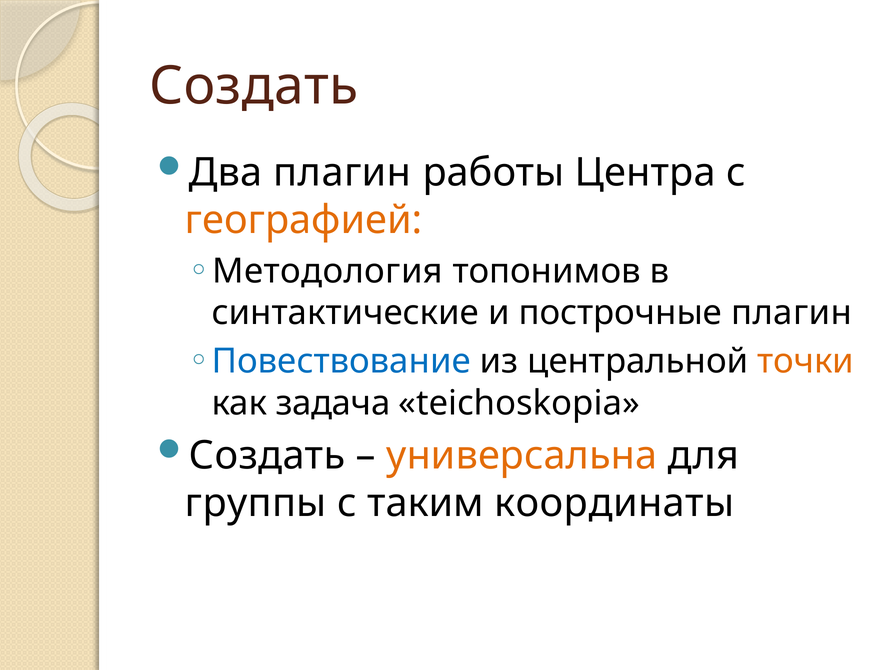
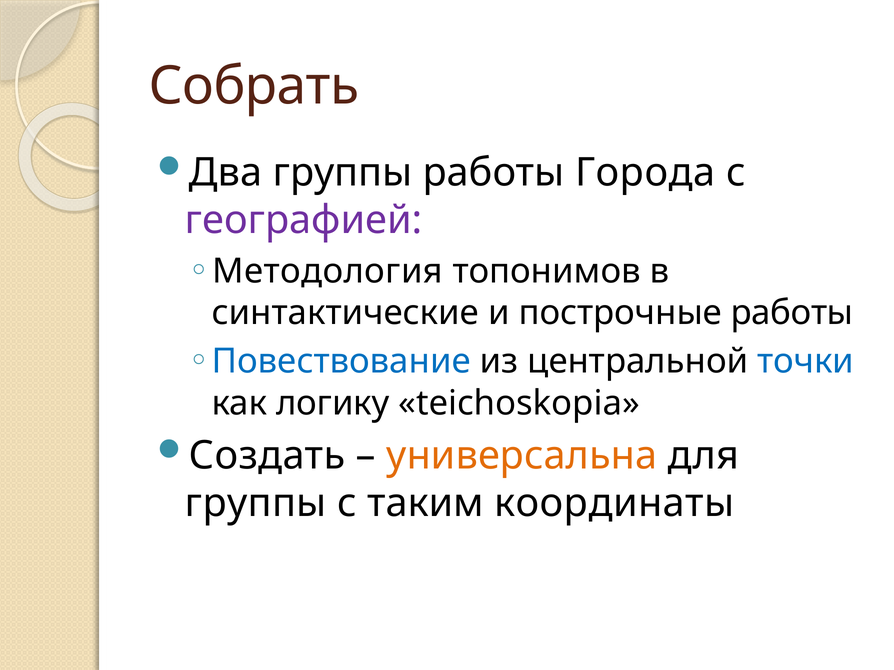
Создать at (254, 86): Создать -> Собрать
Два плагин: плагин -> группы
Центра: Центра -> Города
географией colour: orange -> purple
построчные плагин: плагин -> работы
точки colour: orange -> blue
задача: задача -> логику
